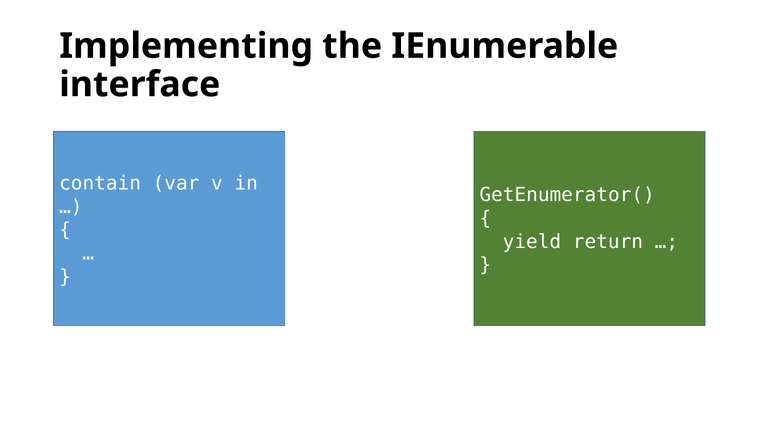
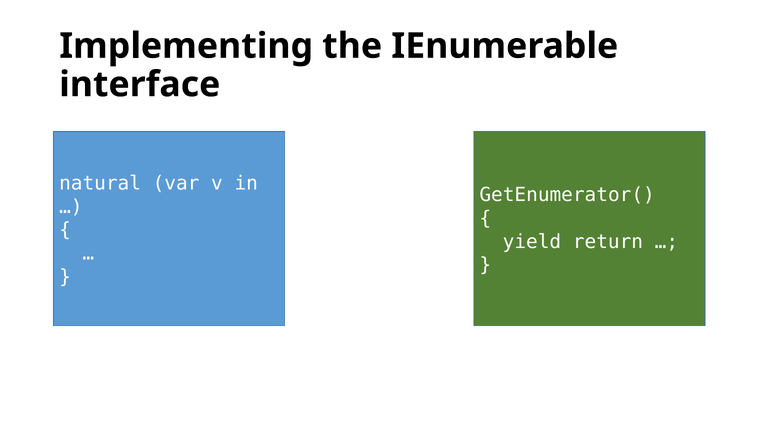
contain: contain -> natural
